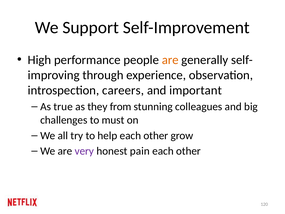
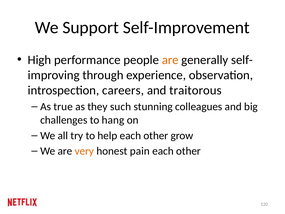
important: important -> traitorous
from: from -> such
must: must -> hang
very colour: purple -> orange
